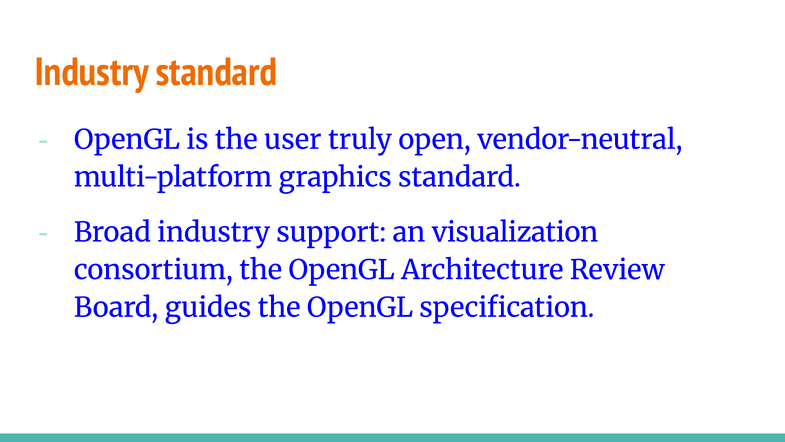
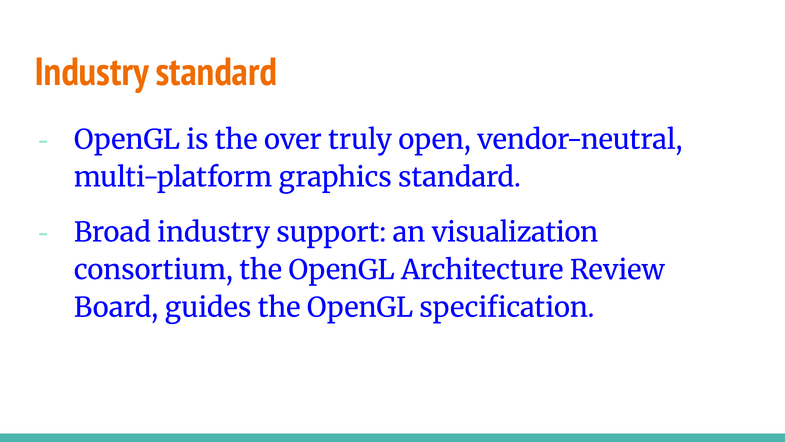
user: user -> over
